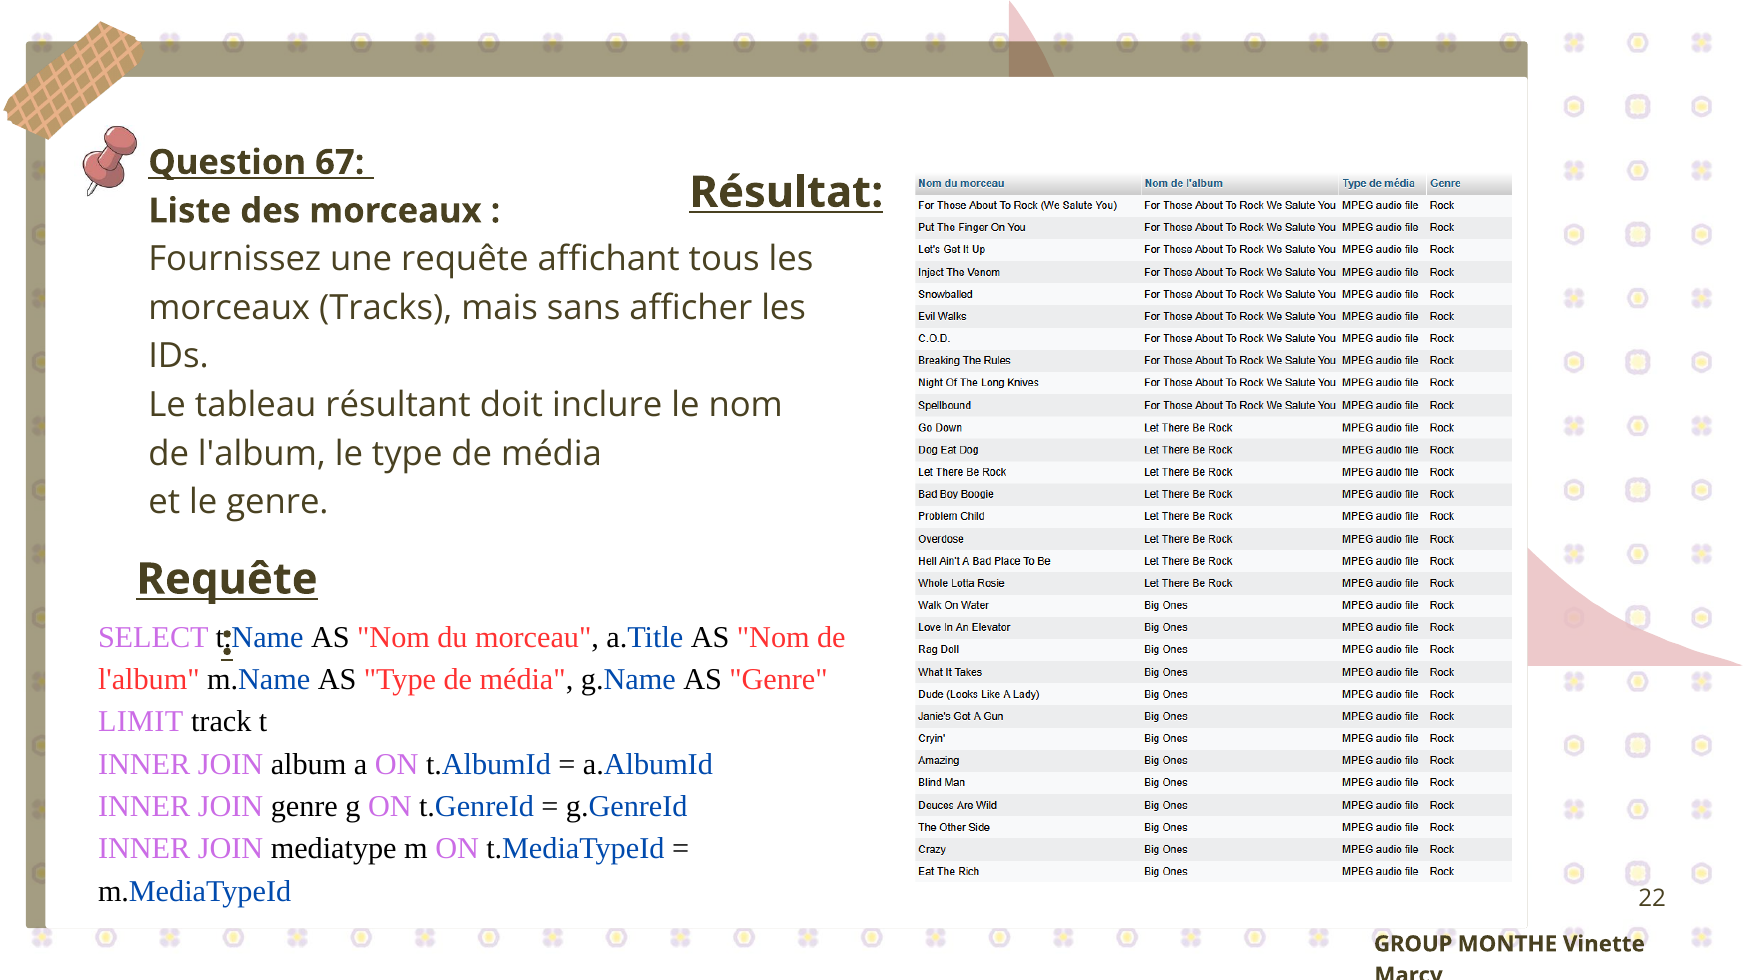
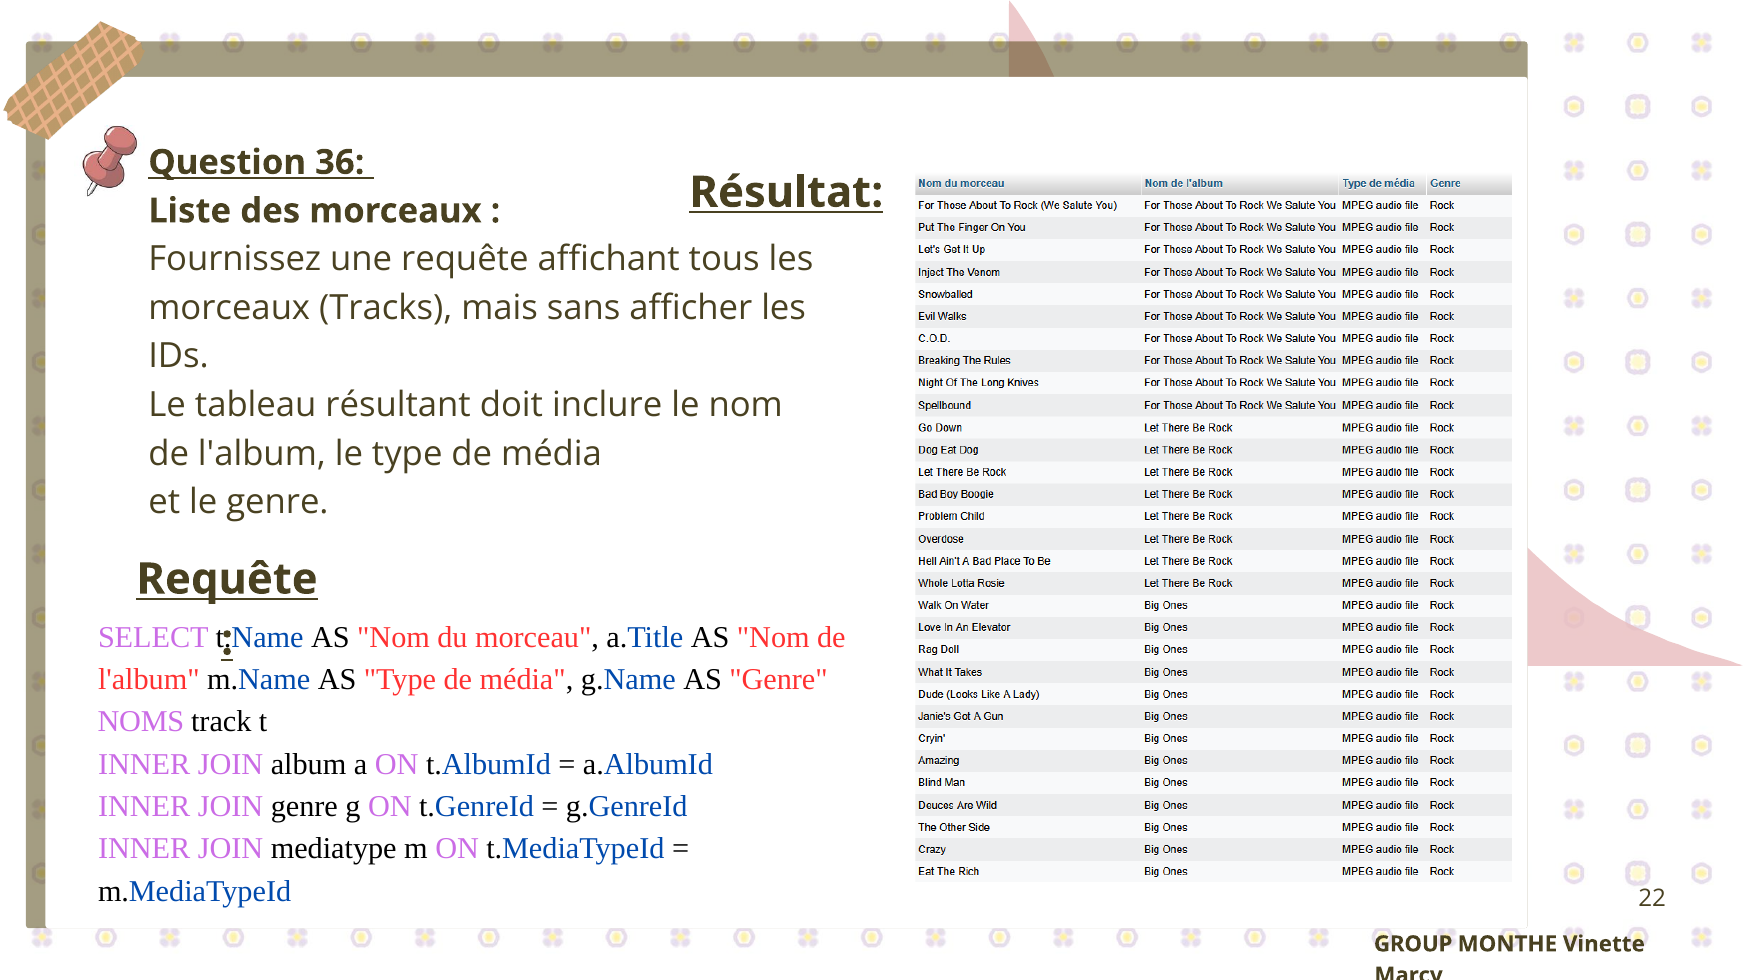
67: 67 -> 36
LIMIT: LIMIT -> NOMS
